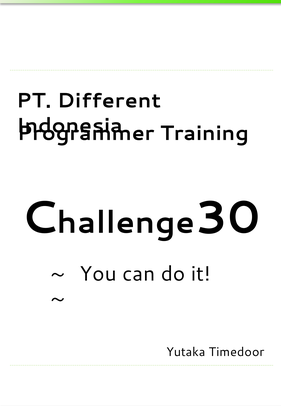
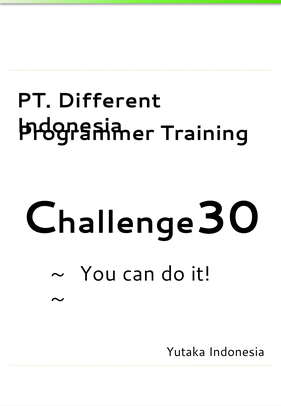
Yutaka Timedoor: Timedoor -> Indonesia
